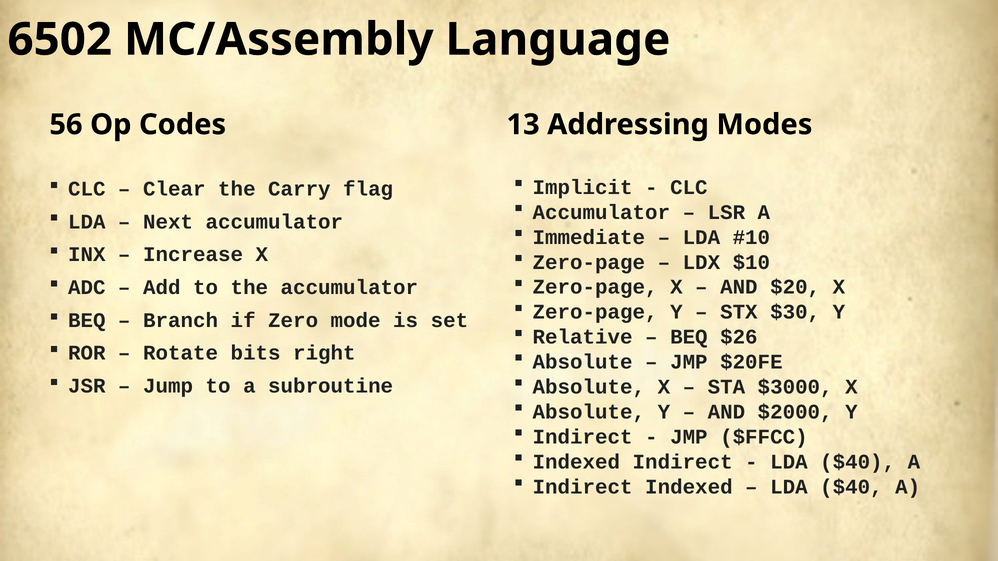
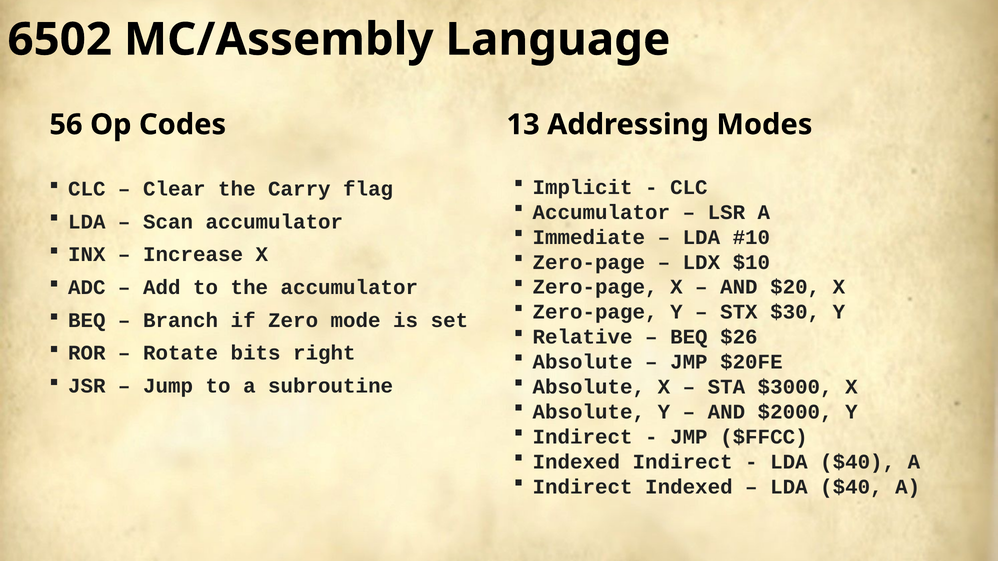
Next: Next -> Scan
